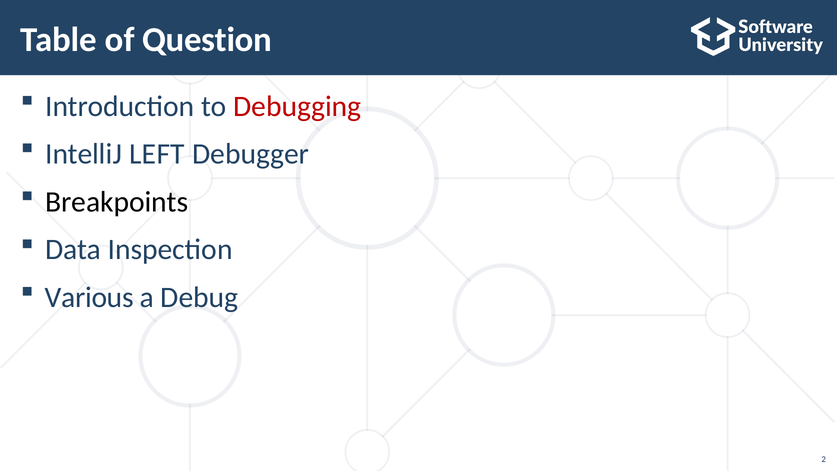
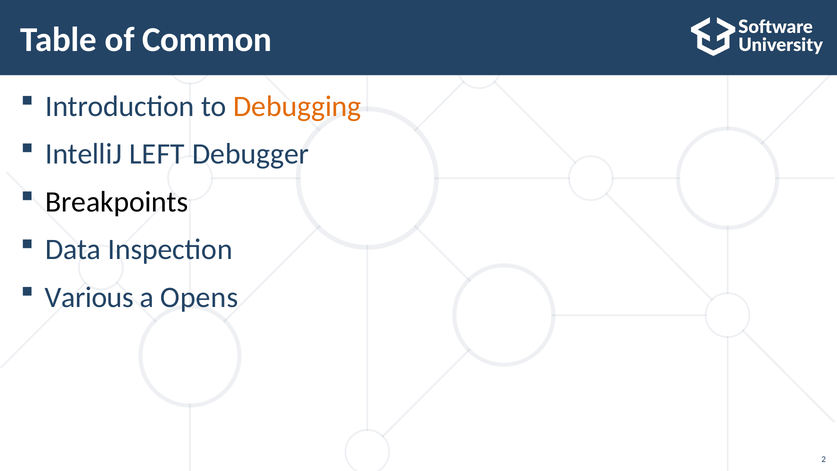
Question: Question -> Common
Debugging colour: red -> orange
Debug: Debug -> Opens
